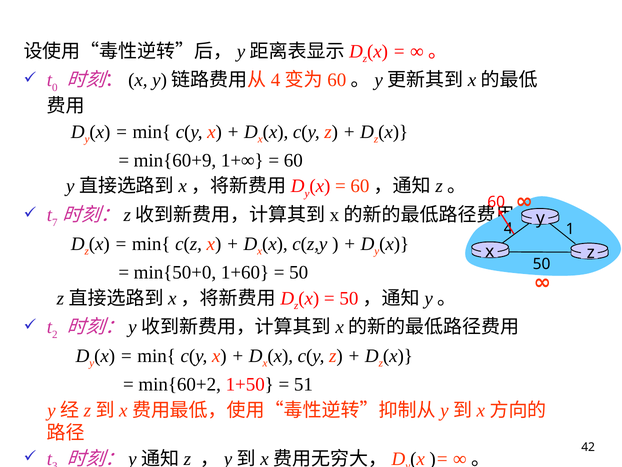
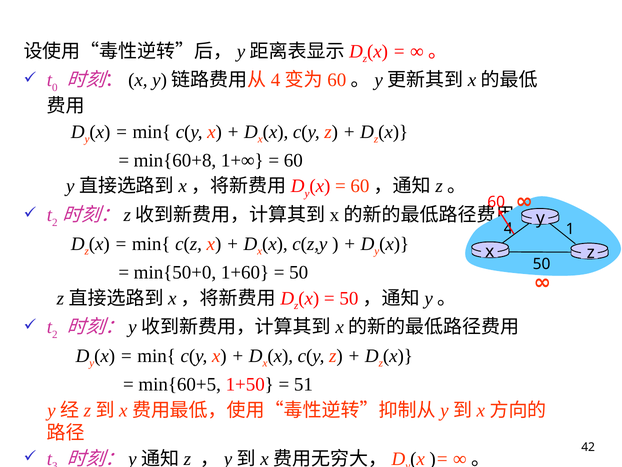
min{60+9: min{60+9 -> min{60+8
7 at (55, 222): 7 -> 2
min{60+2: min{60+2 -> min{60+5
